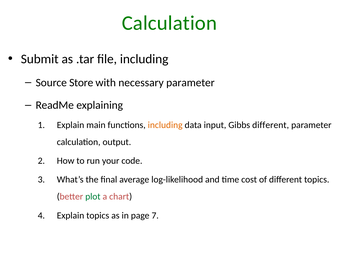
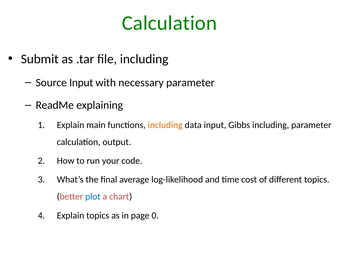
Source Store: Store -> Input
Gibbs different: different -> including
plot colour: green -> blue
7: 7 -> 0
